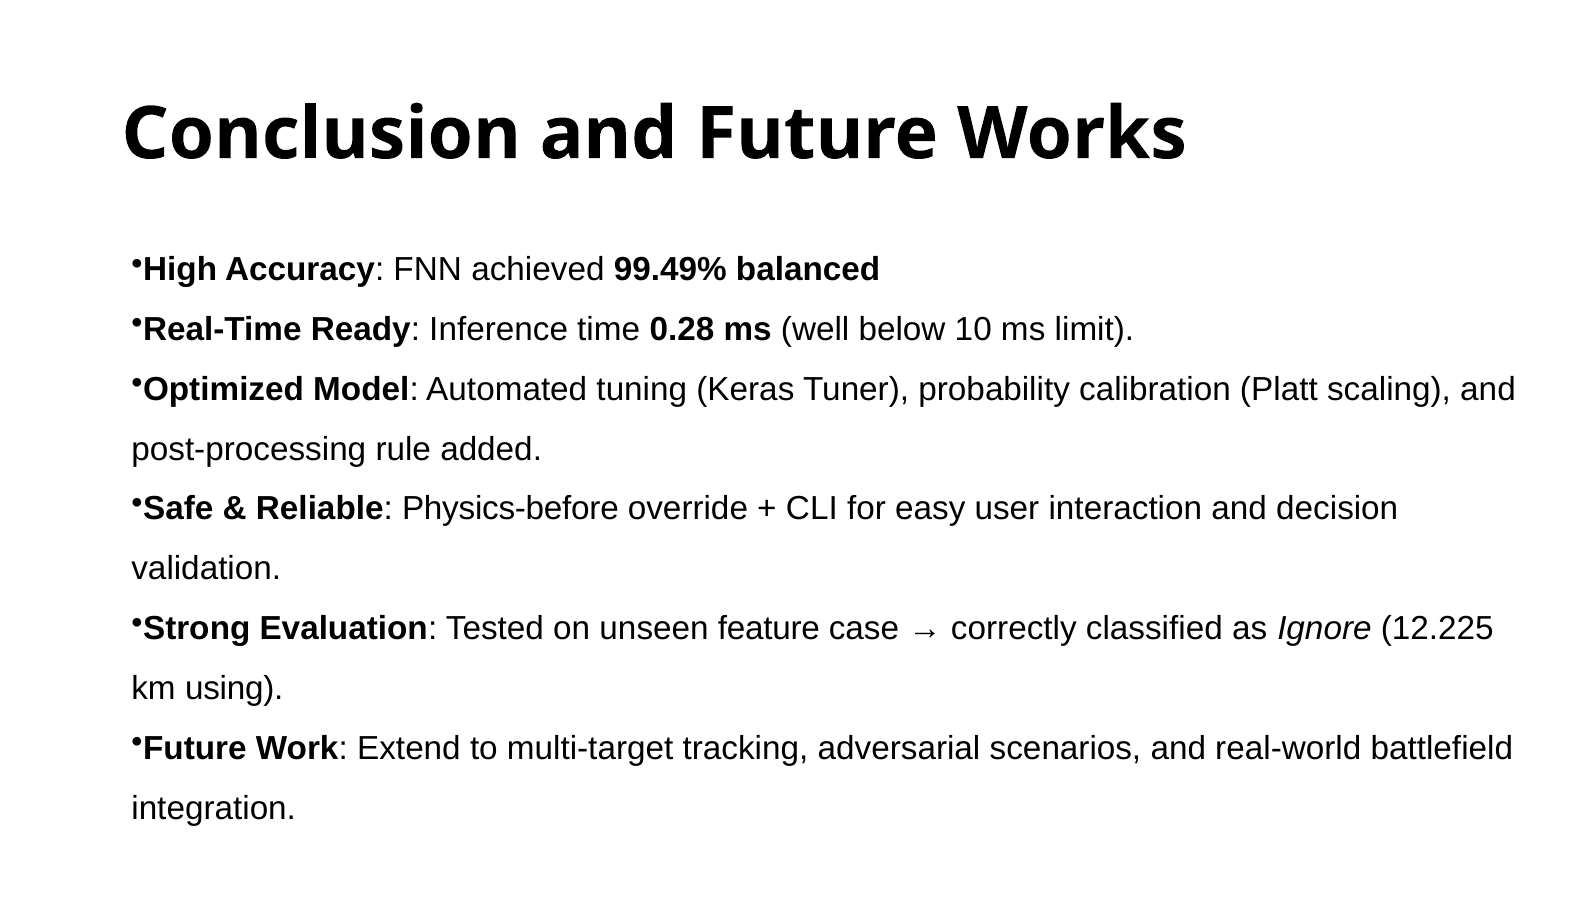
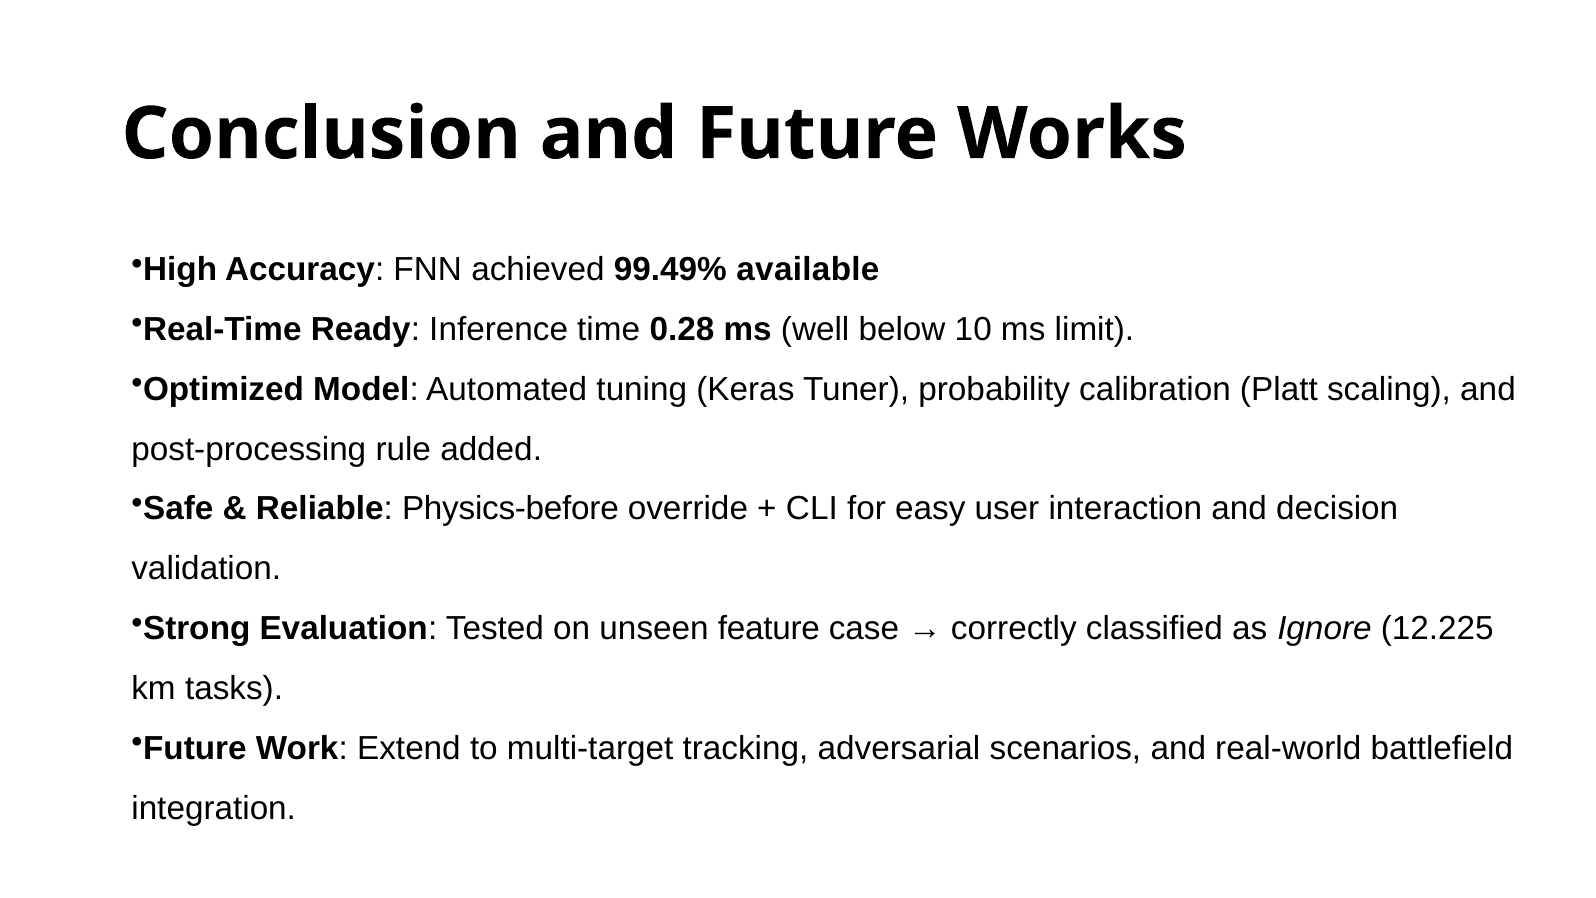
balanced: balanced -> available
using: using -> tasks
